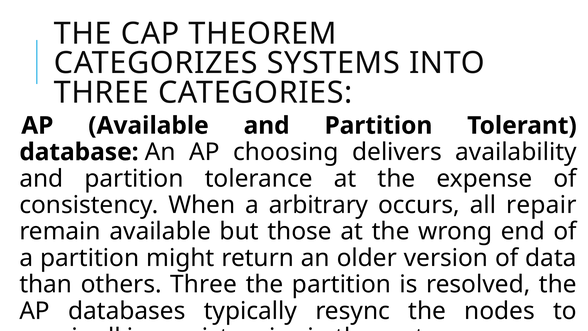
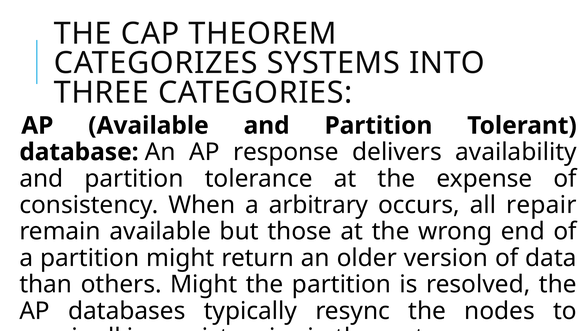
choosing: choosing -> response
others Three: Three -> Might
